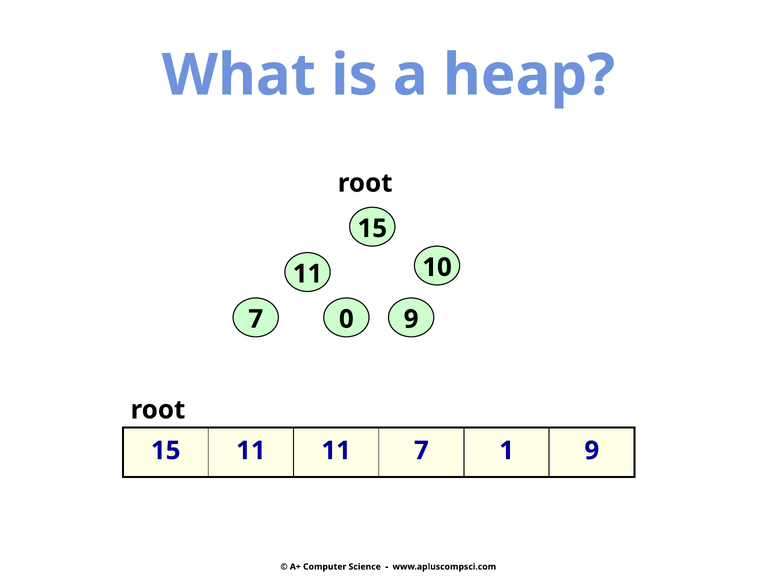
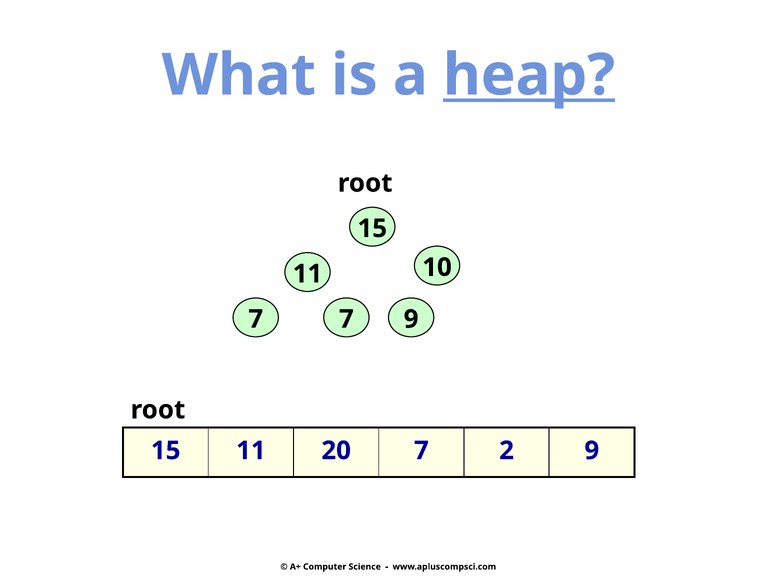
heap underline: none -> present
7 0: 0 -> 7
11 11: 11 -> 20
1: 1 -> 2
